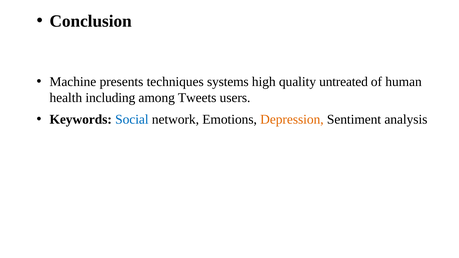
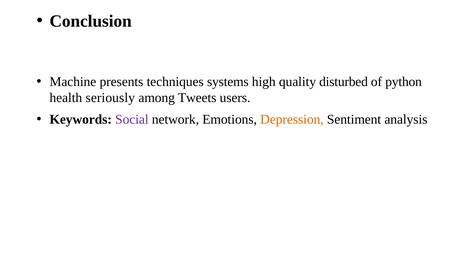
untreated: untreated -> disturbed
human: human -> python
including: including -> seriously
Social colour: blue -> purple
